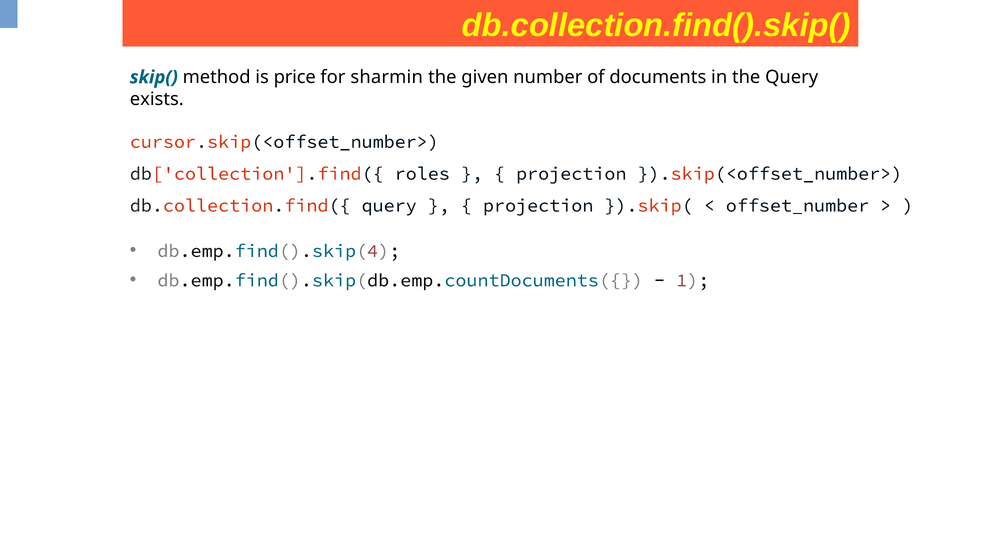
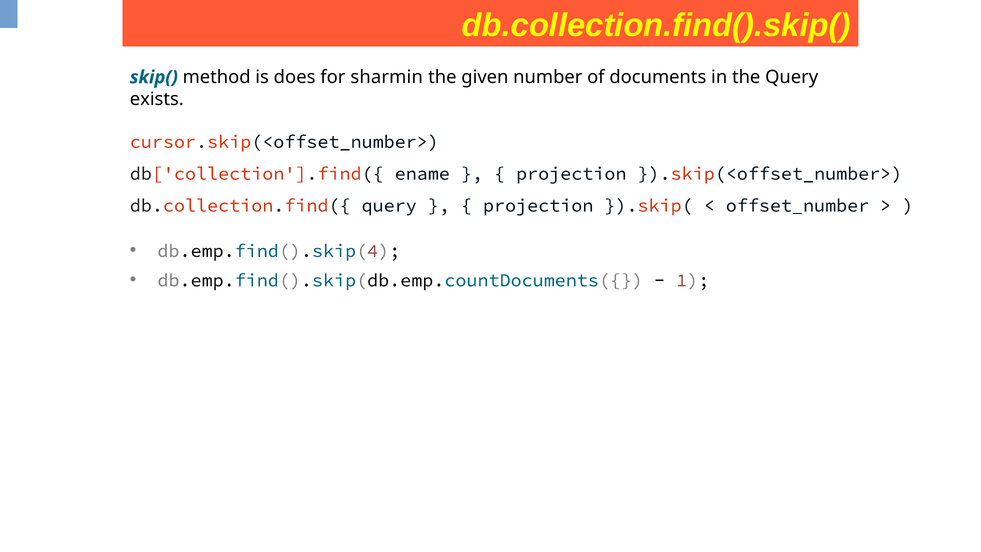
price: price -> does
roles: roles -> ename
